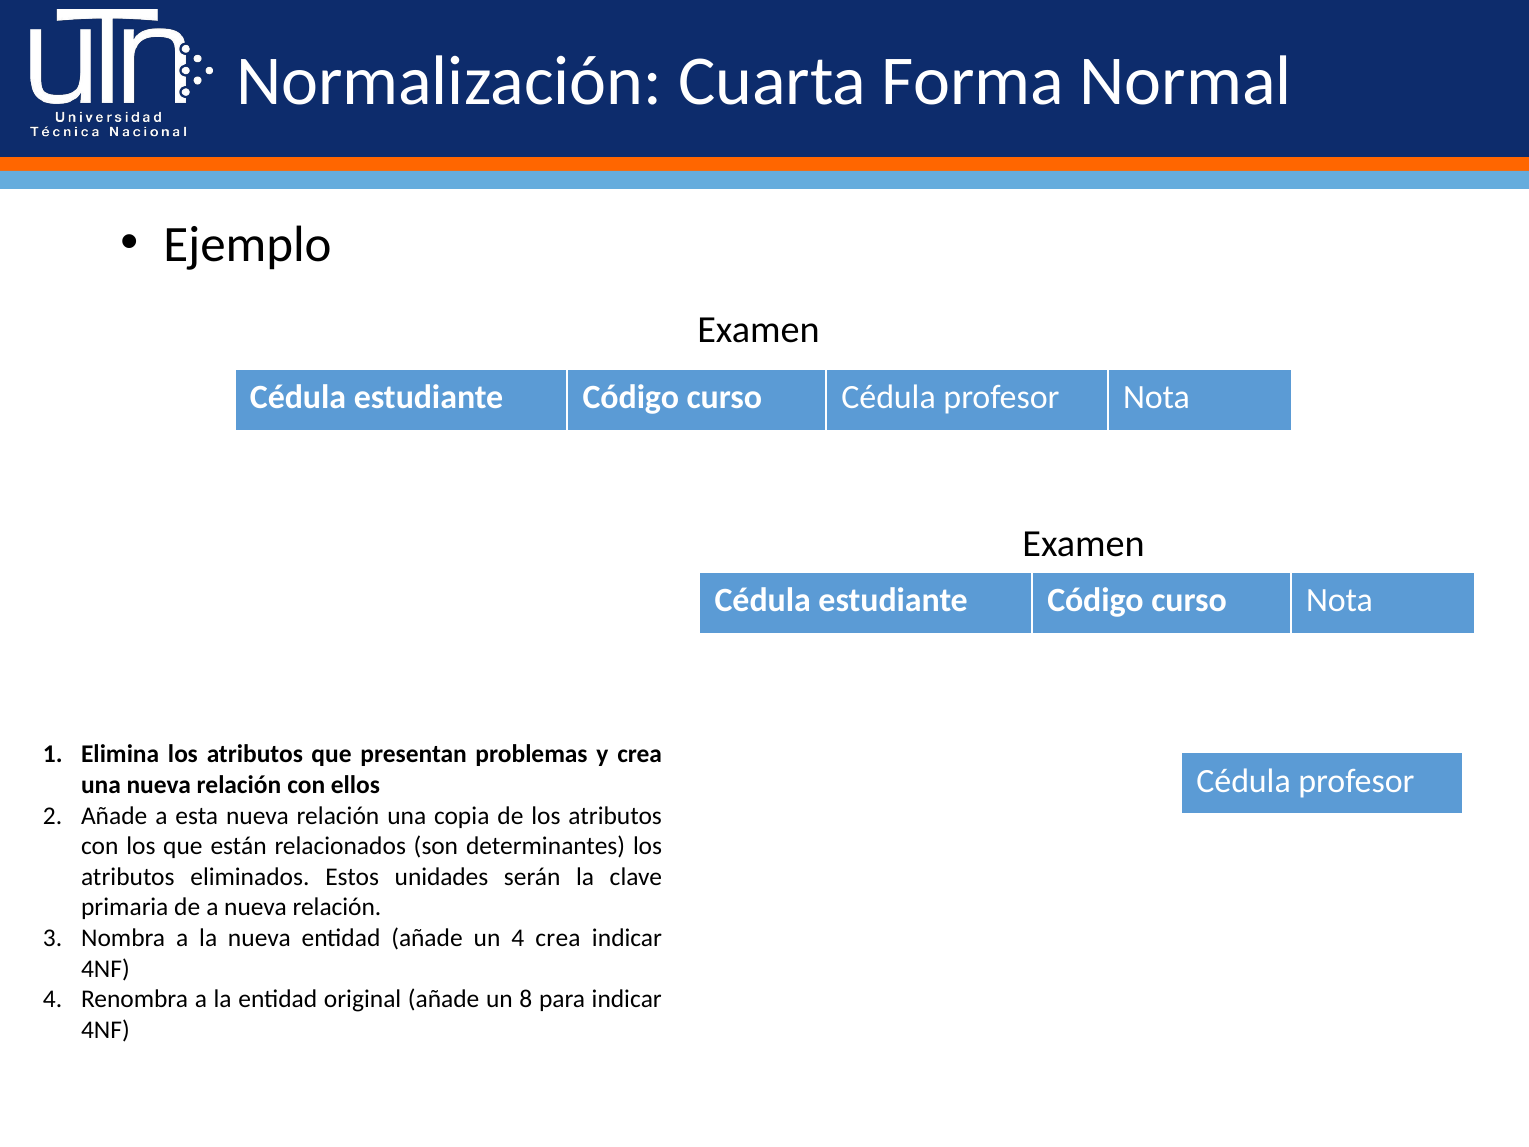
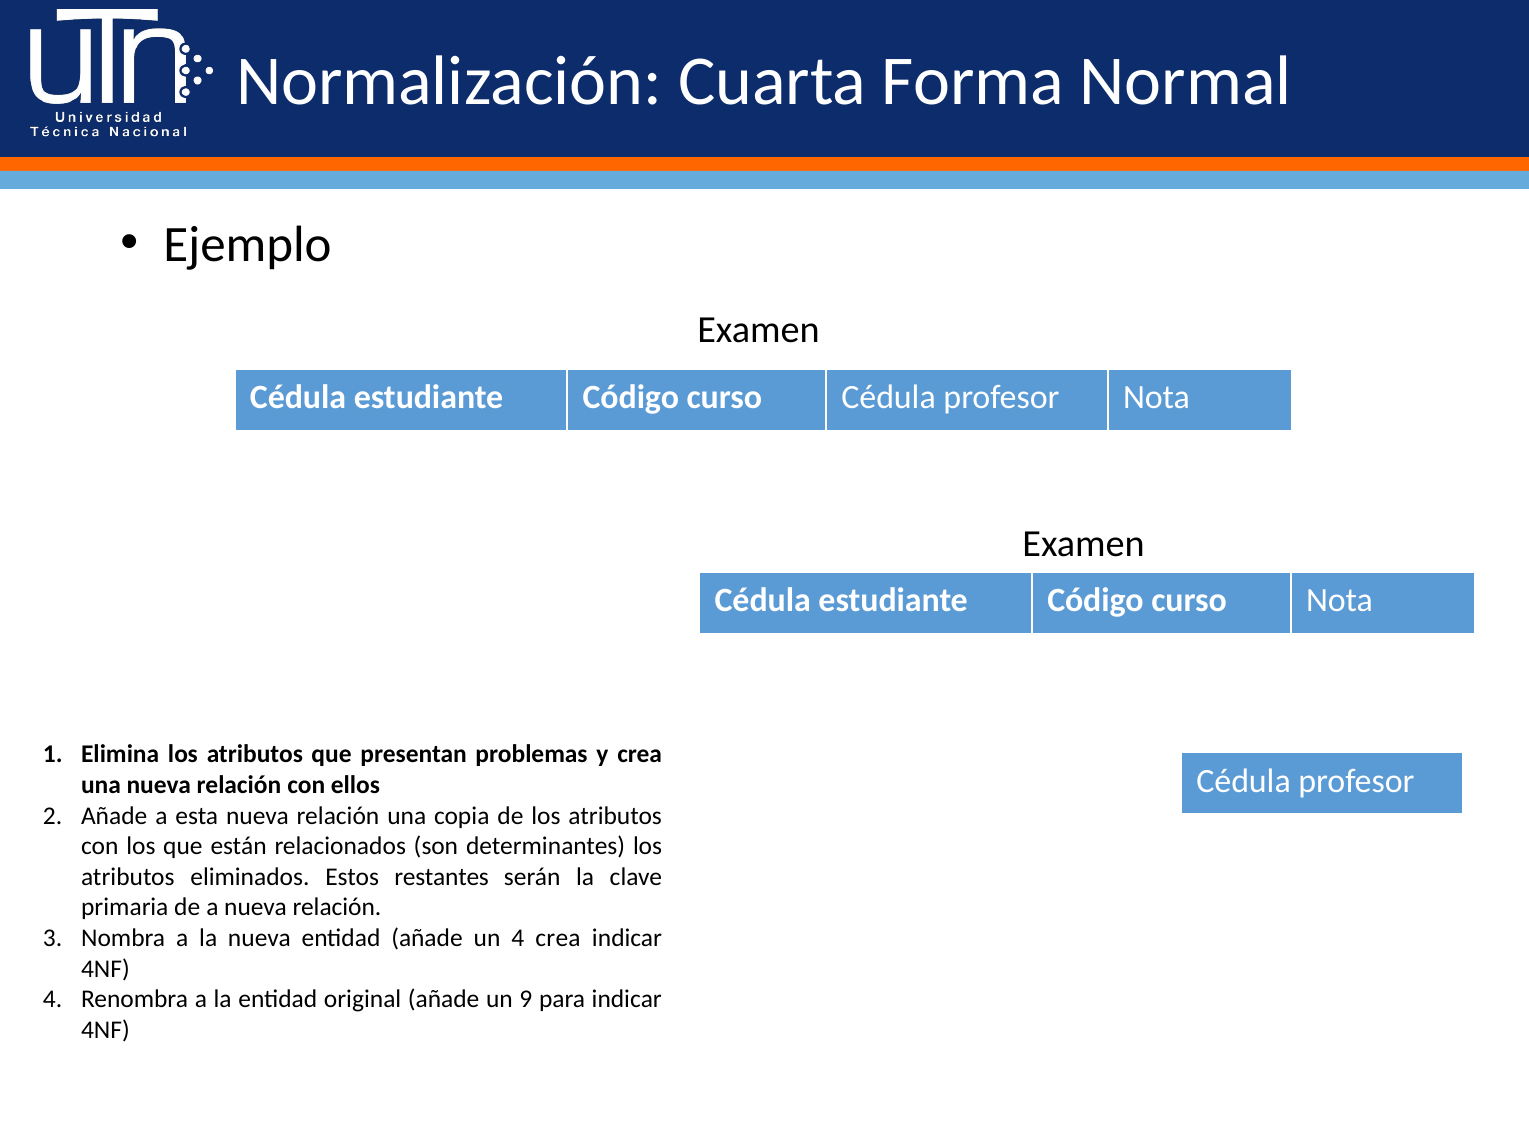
unidades: unidades -> restantes
8: 8 -> 9
